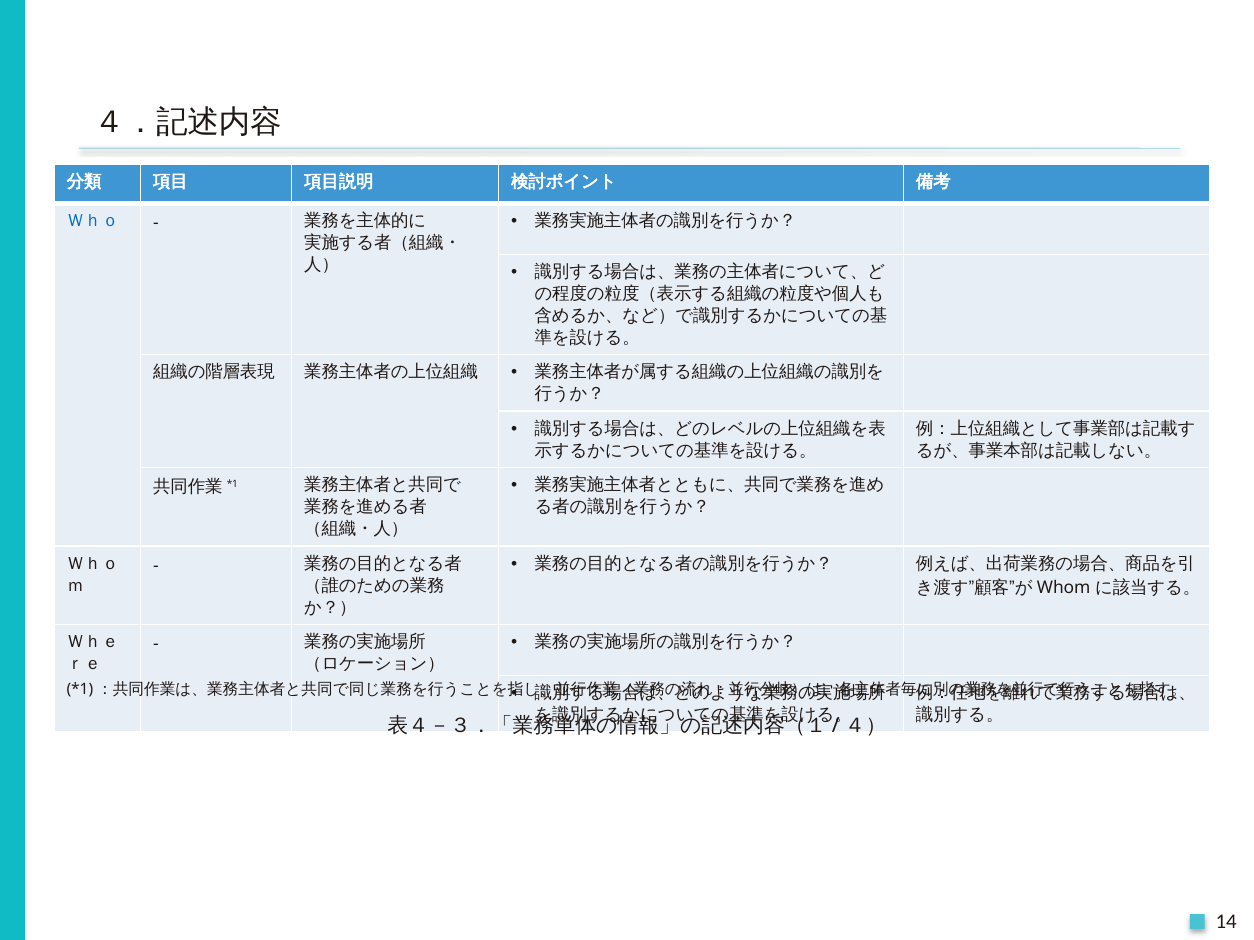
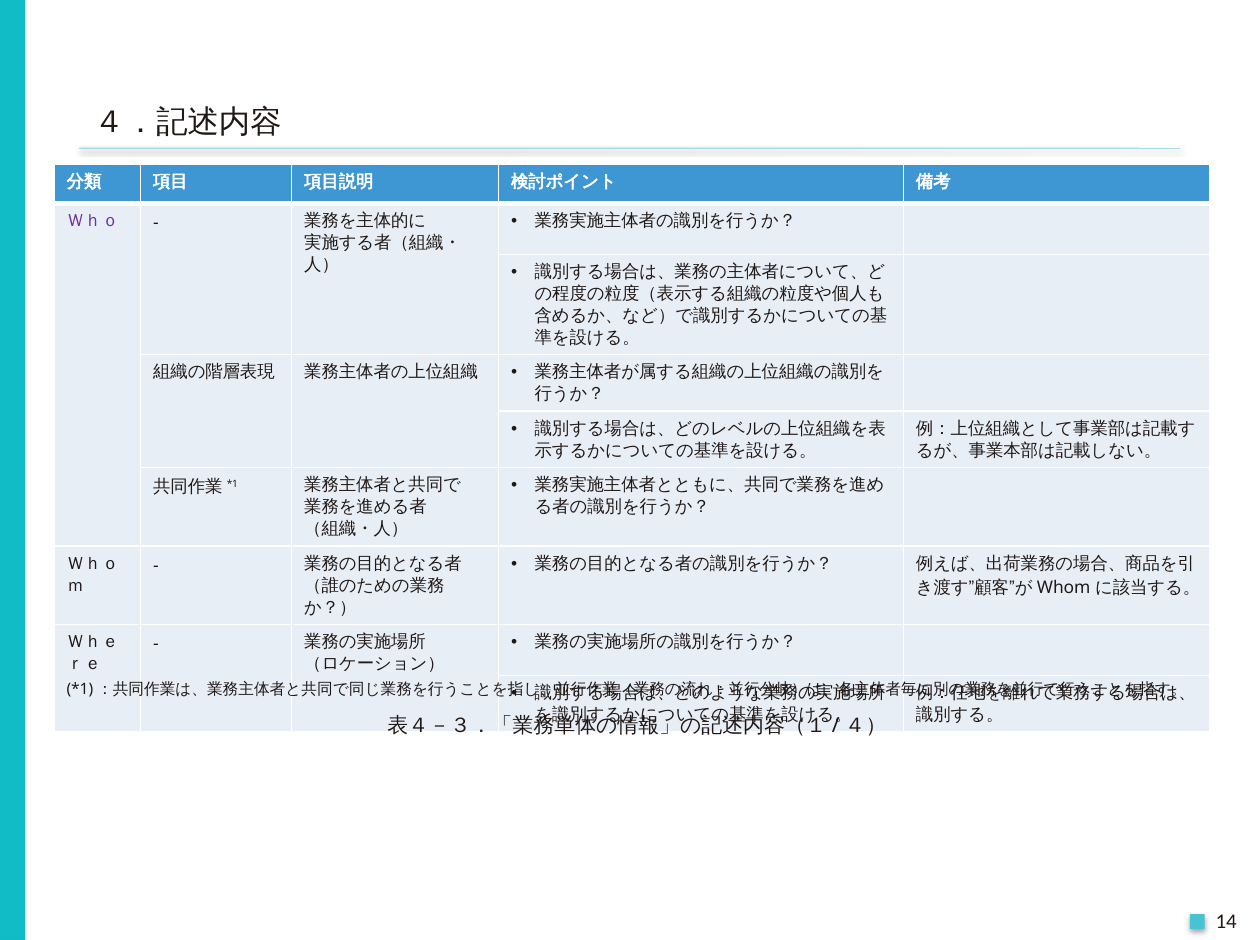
Ｗｈｏ at (93, 221) colour: blue -> purple
